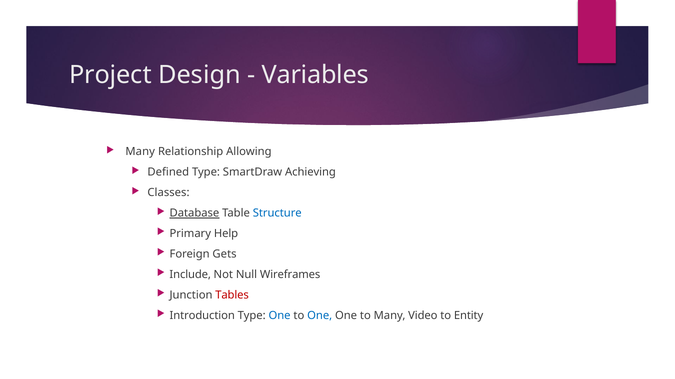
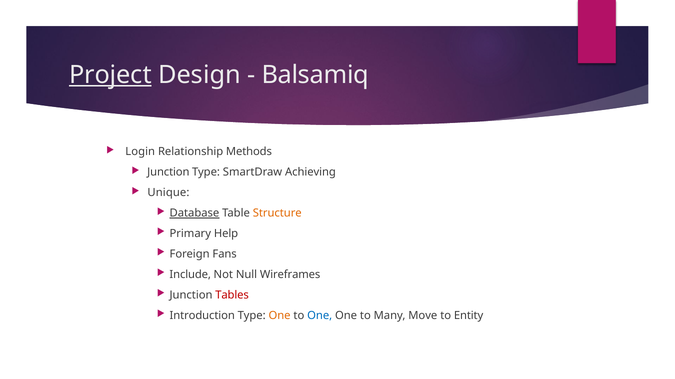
Project underline: none -> present
Variables: Variables -> Balsamiq
Many at (140, 152): Many -> Login
Allowing: Allowing -> Methods
Defined at (168, 172): Defined -> Junction
Classes: Classes -> Unique
Structure colour: blue -> orange
Gets: Gets -> Fans
One at (280, 316) colour: blue -> orange
Video: Video -> Move
